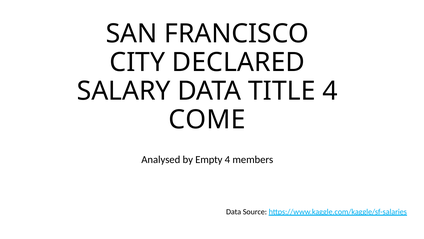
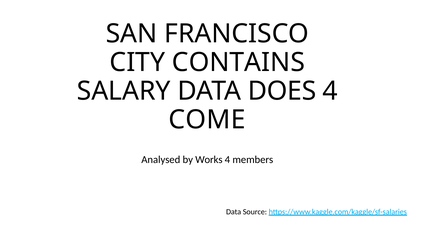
DECLARED: DECLARED -> CONTAINS
TITLE: TITLE -> DOES
Empty: Empty -> Works
